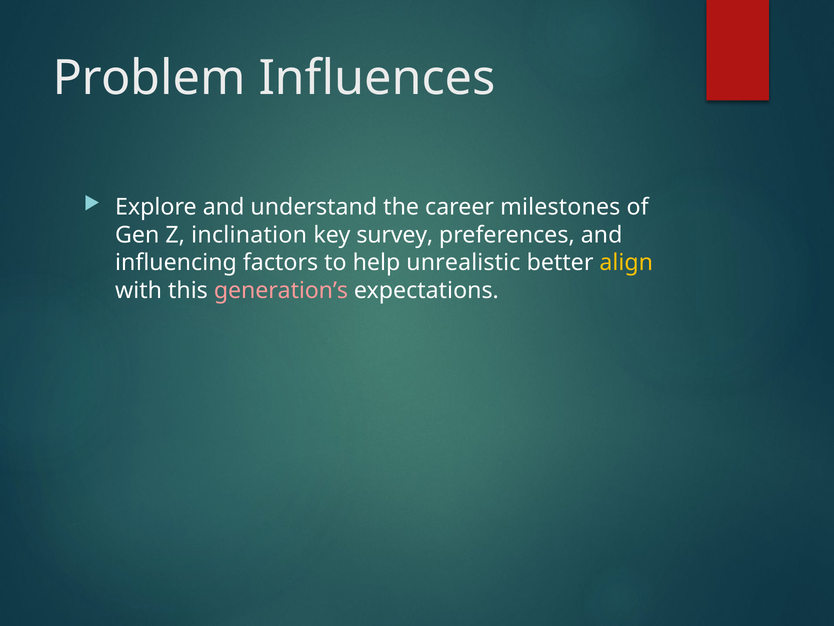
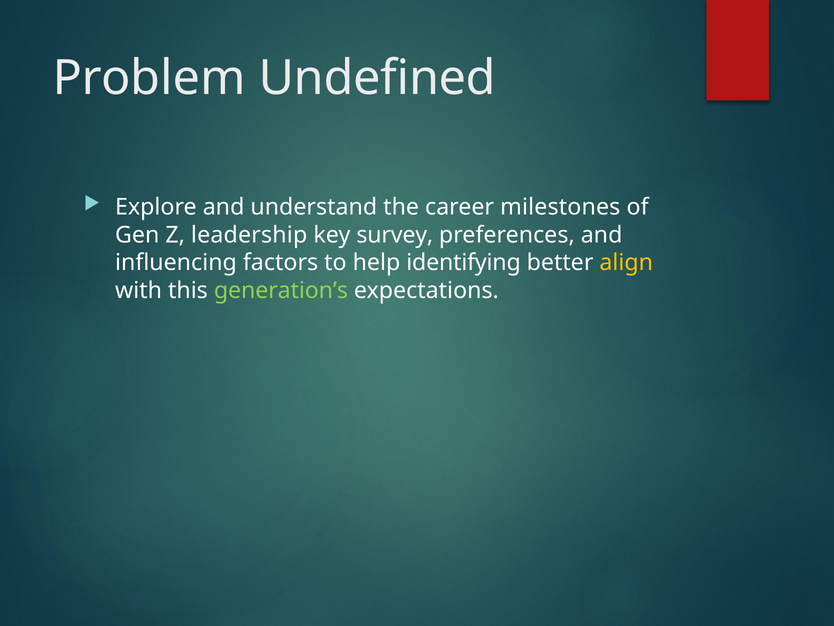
Influences: Influences -> Undefined
inclination: inclination -> leadership
unrealistic: unrealistic -> identifying
generation’s colour: pink -> light green
